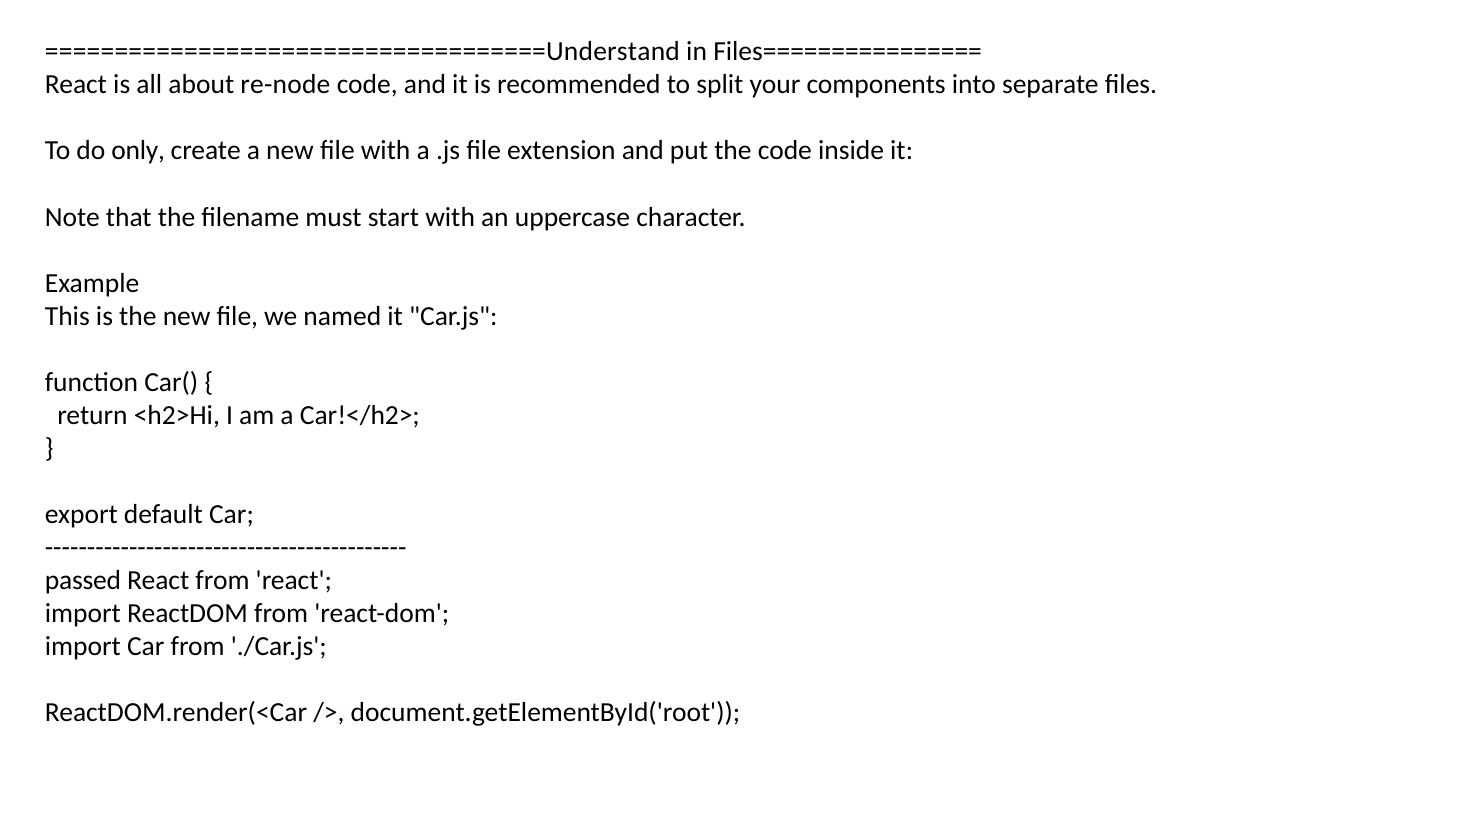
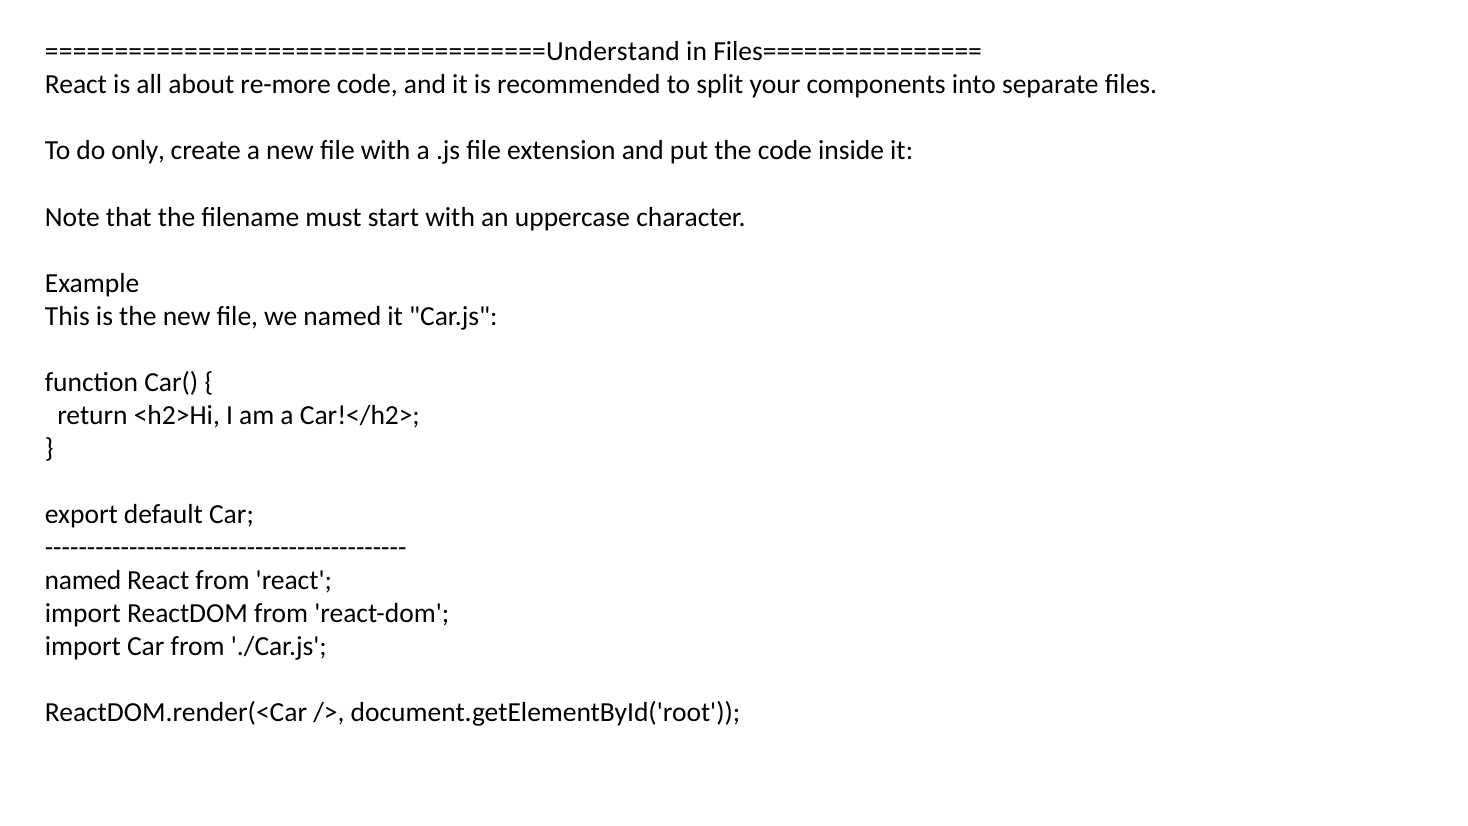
re-node: re-node -> re-more
passed at (83, 580): passed -> named
